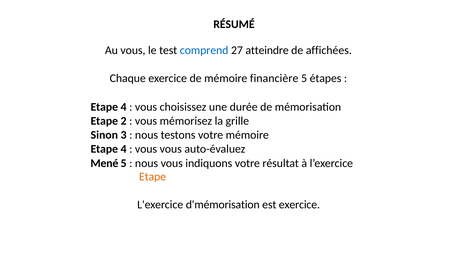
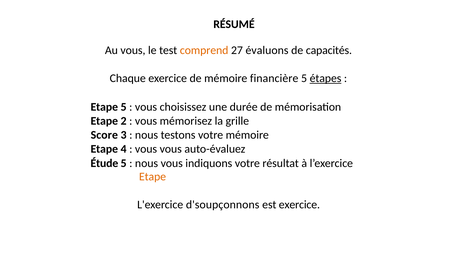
comprend colour: blue -> orange
27 atteindre: atteindre -> évaluons
affichées: affichées -> capacités
étapes underline: none -> present
4 at (124, 107): 4 -> 5
Sinon at (104, 135): Sinon -> Score
Mené: Mené -> Étude
d'mémorisation: d'mémorisation -> d'soupçonnons
